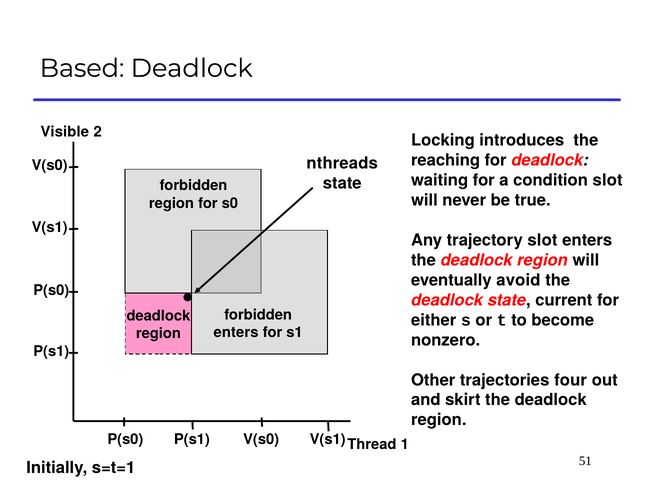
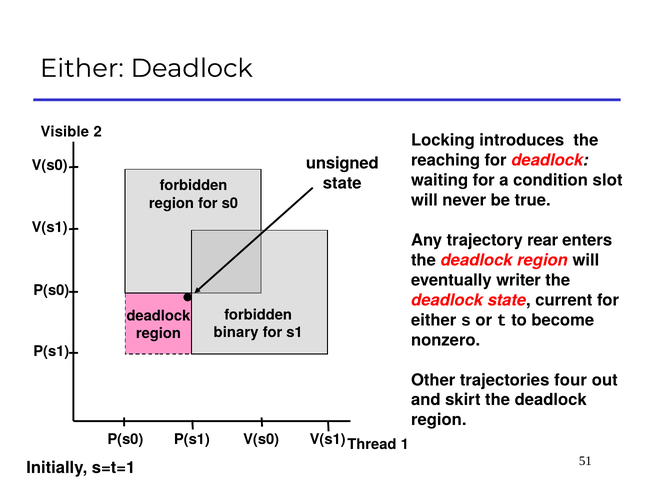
Based at (82, 68): Based -> Either
nthreads: nthreads -> unsigned
trajectory slot: slot -> rear
avoid: avoid -> writer
enters at (236, 332): enters -> binary
